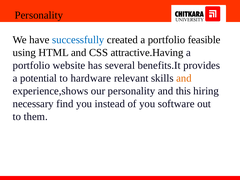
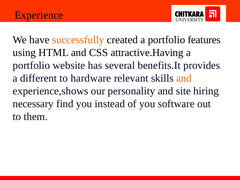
Personality at (39, 15): Personality -> Experience
successfully colour: blue -> orange
feasible: feasible -> features
potential: potential -> different
this: this -> site
